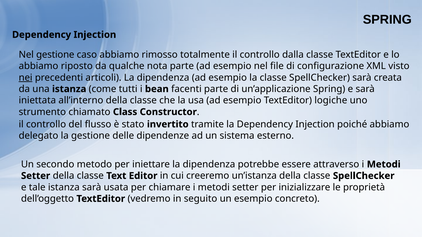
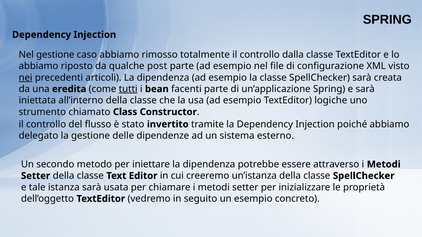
nota: nota -> post
una istanza: istanza -> eredita
tutti underline: none -> present
